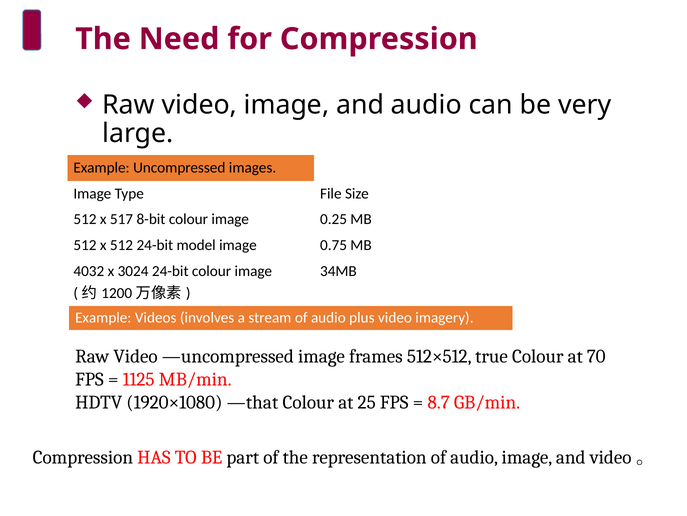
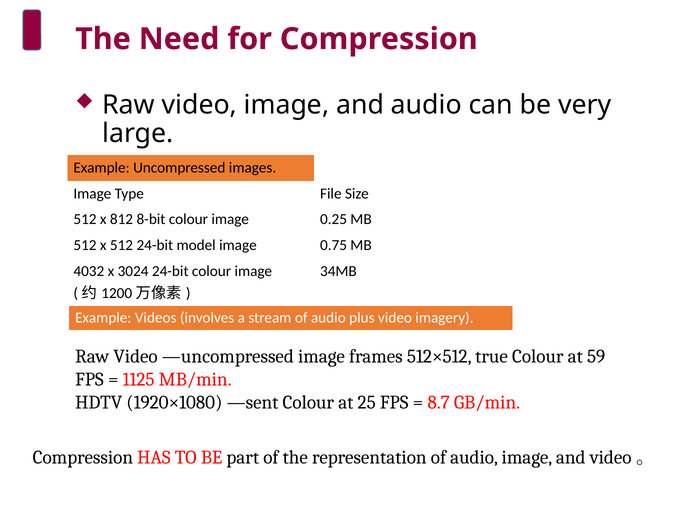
517: 517 -> 812
70: 70 -> 59
—that: —that -> —sent
